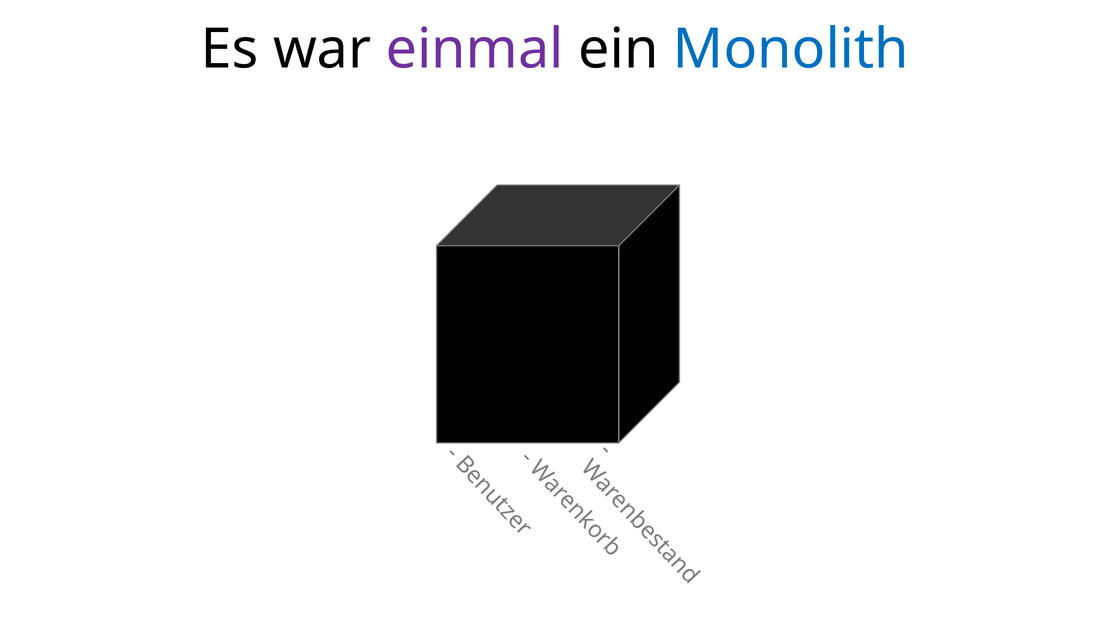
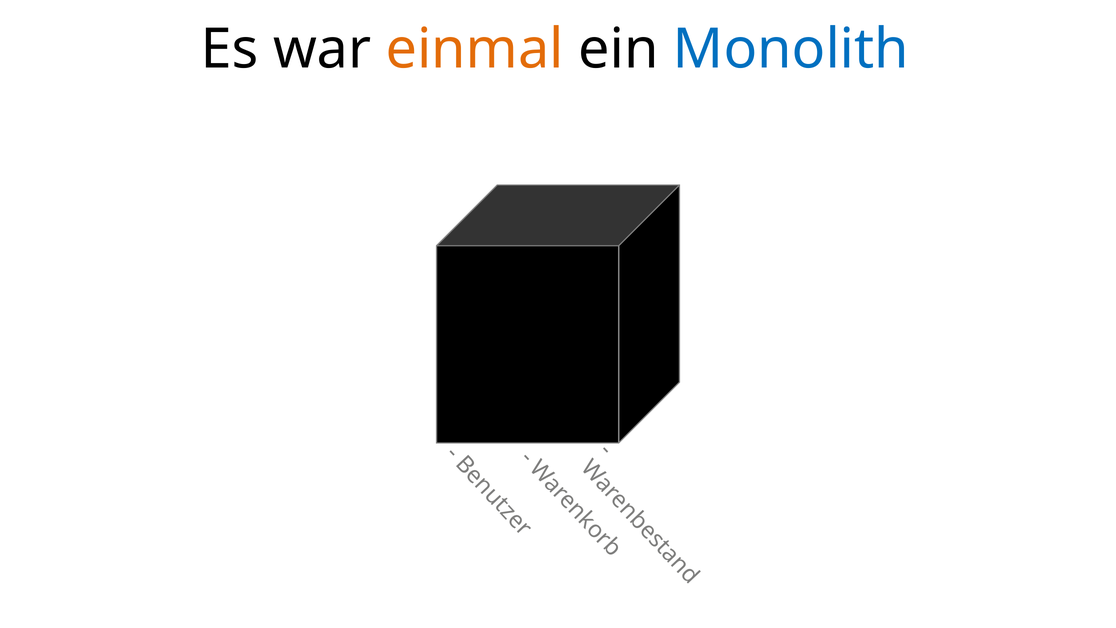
einmal colour: purple -> orange
